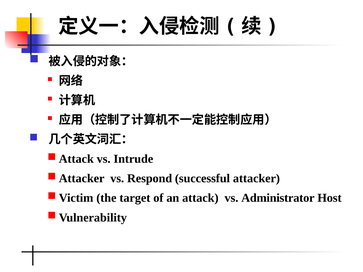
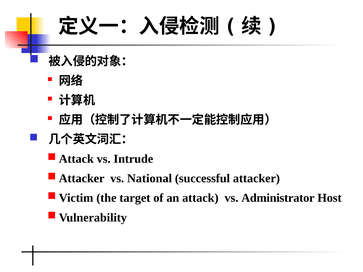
Respond: Respond -> National
